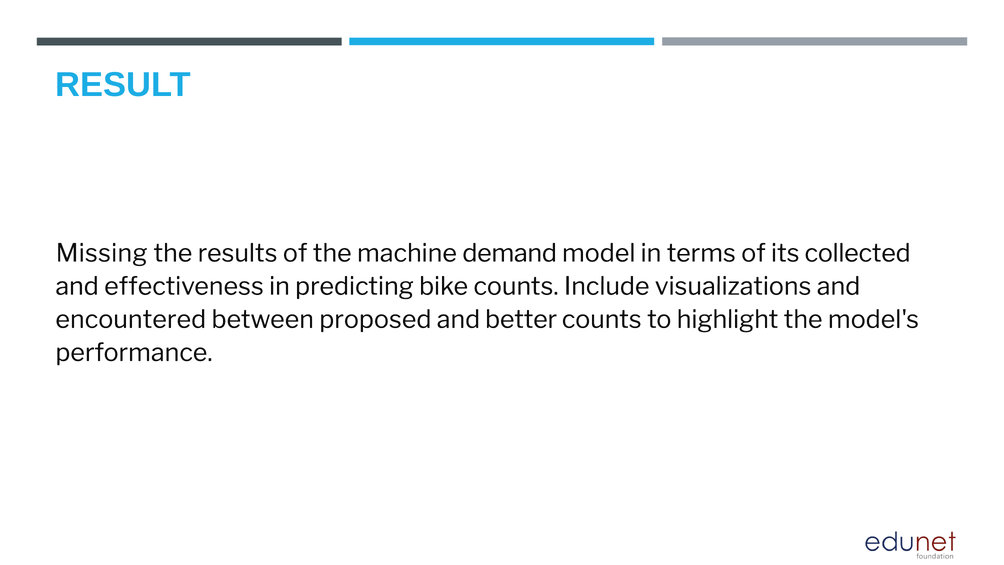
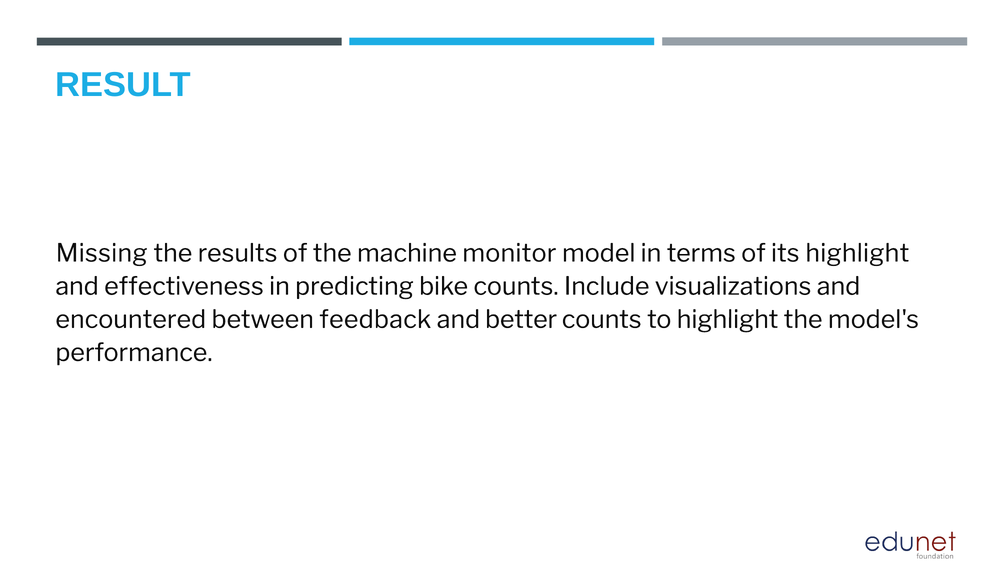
demand: demand -> monitor
its collected: collected -> highlight
proposed: proposed -> feedback
